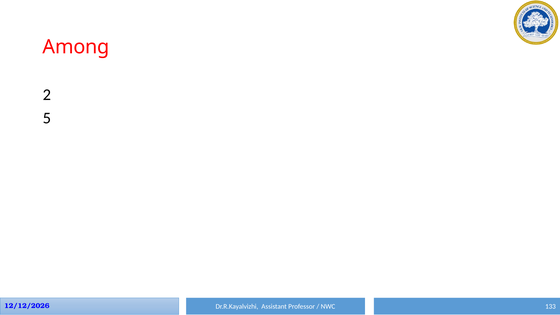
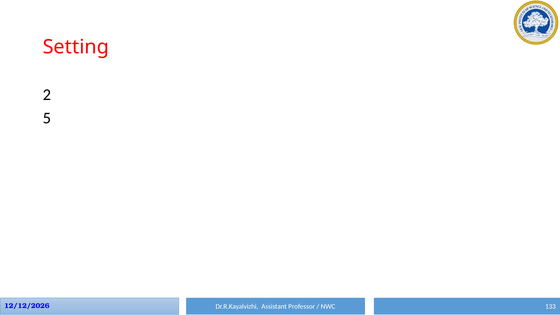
Among: Among -> Setting
